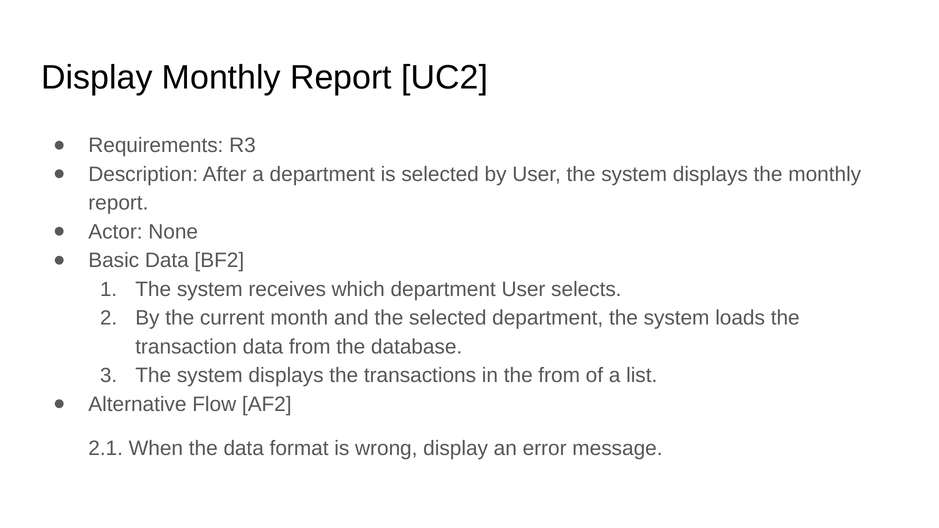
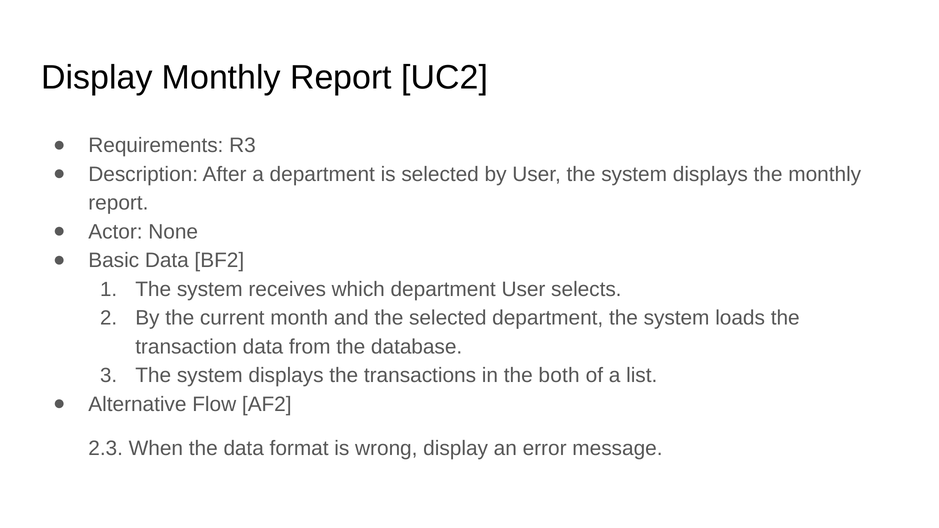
the from: from -> both
2.1: 2.1 -> 2.3
